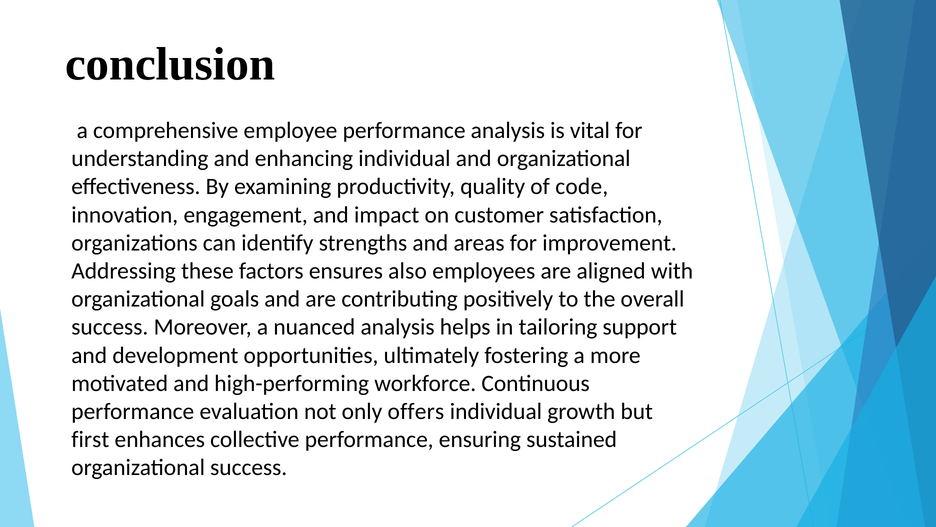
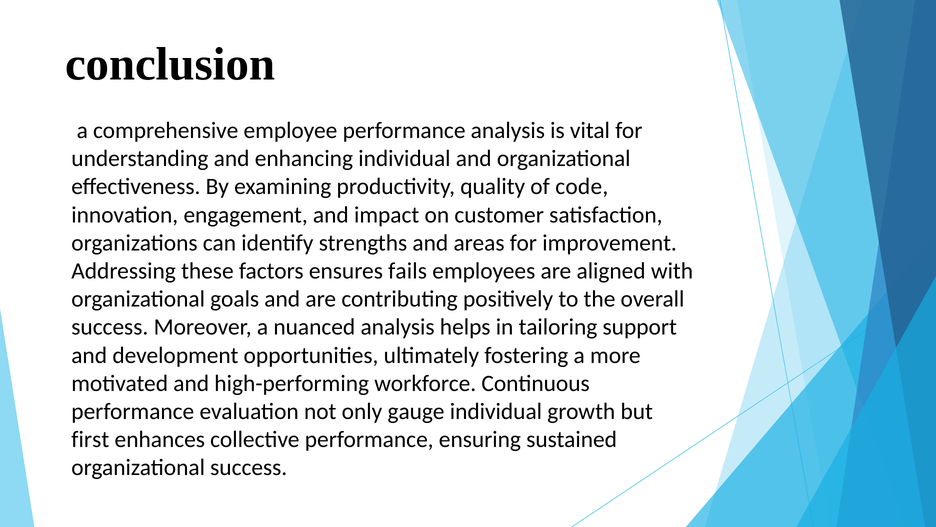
also: also -> fails
offers: offers -> gauge
